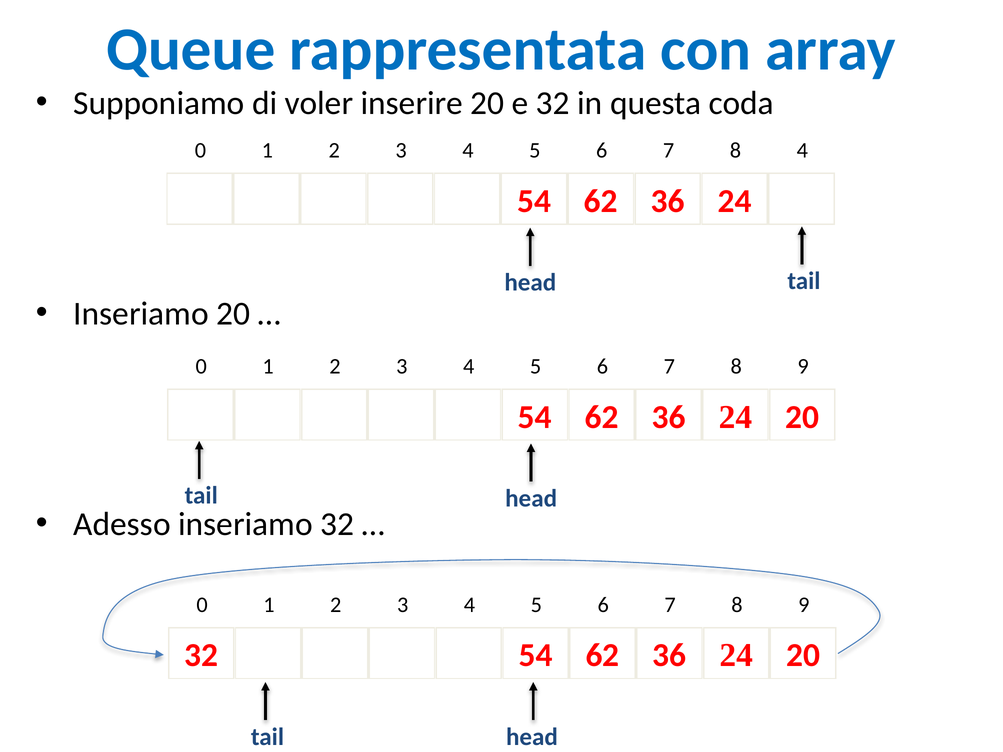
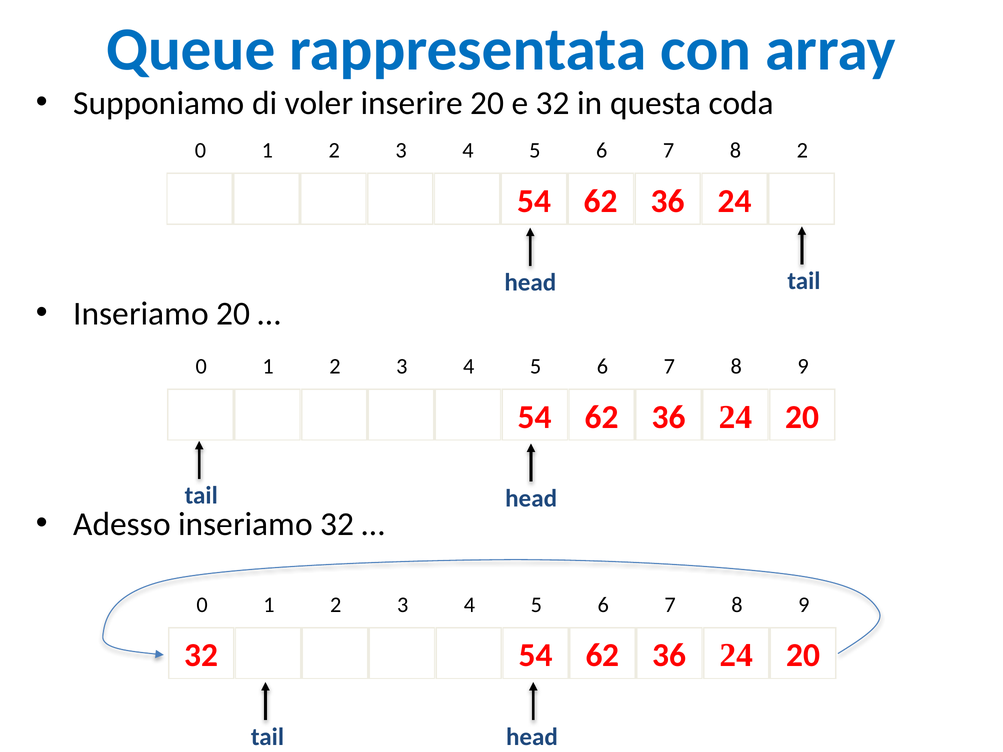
8 4: 4 -> 2
